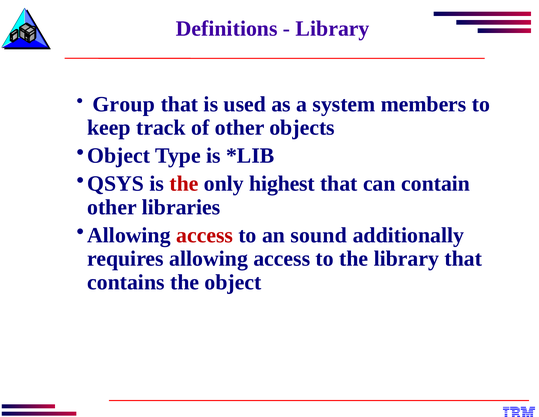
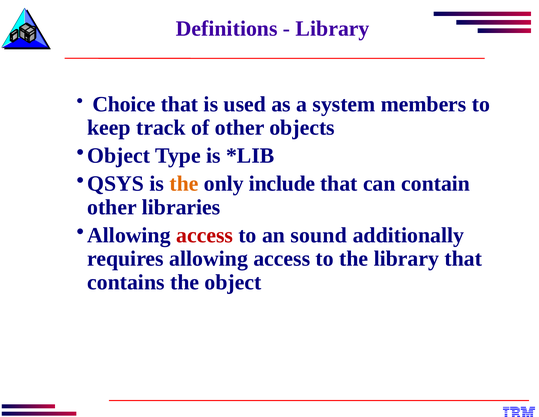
Group: Group -> Choice
the at (184, 183) colour: red -> orange
highest: highest -> include
